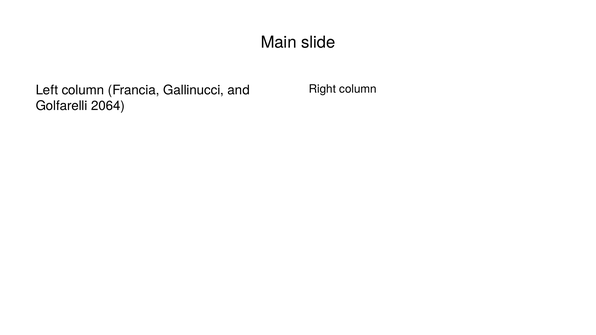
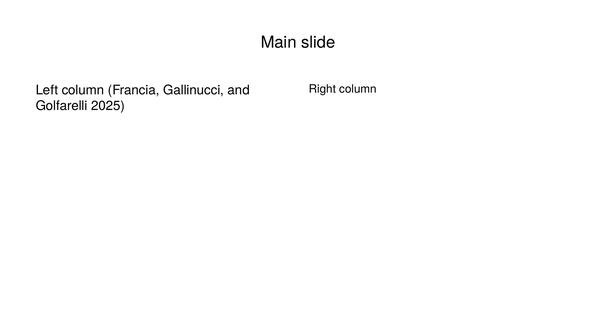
2064: 2064 -> 2025
